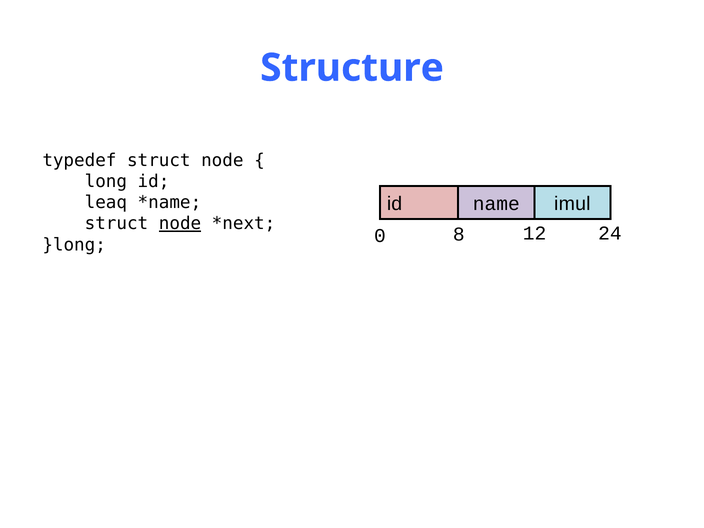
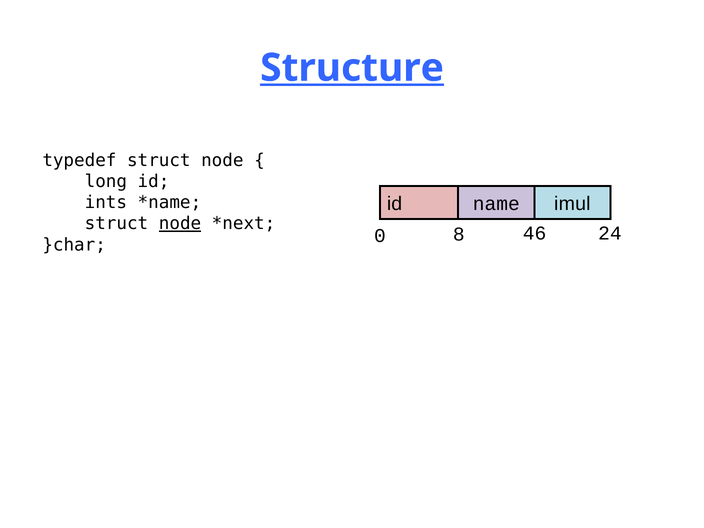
Structure underline: none -> present
leaq: leaq -> ints
12: 12 -> 46
}long: }long -> }char
